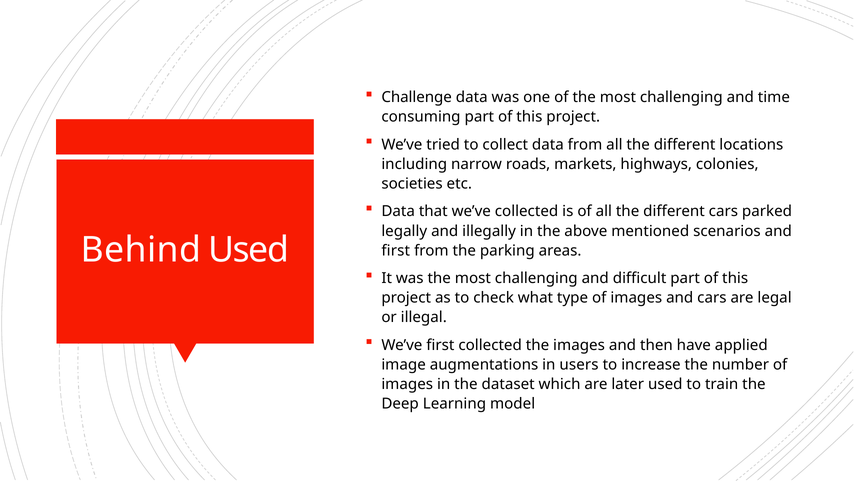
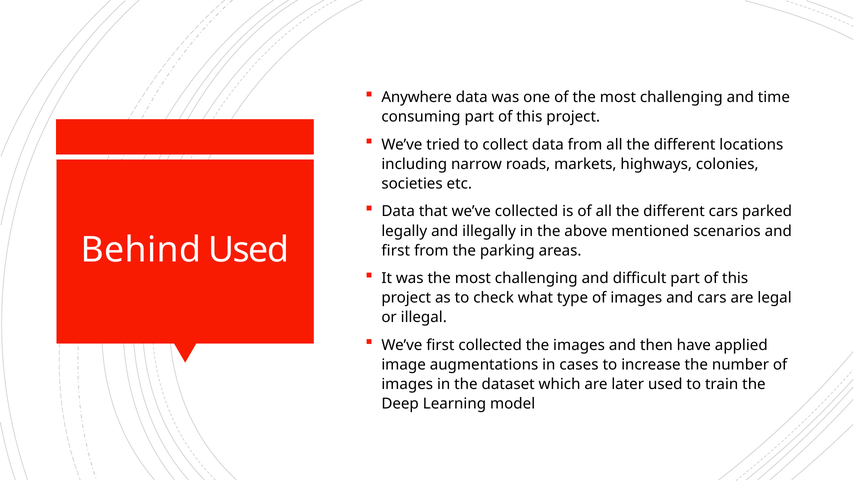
Challenge: Challenge -> Anywhere
users: users -> cases
